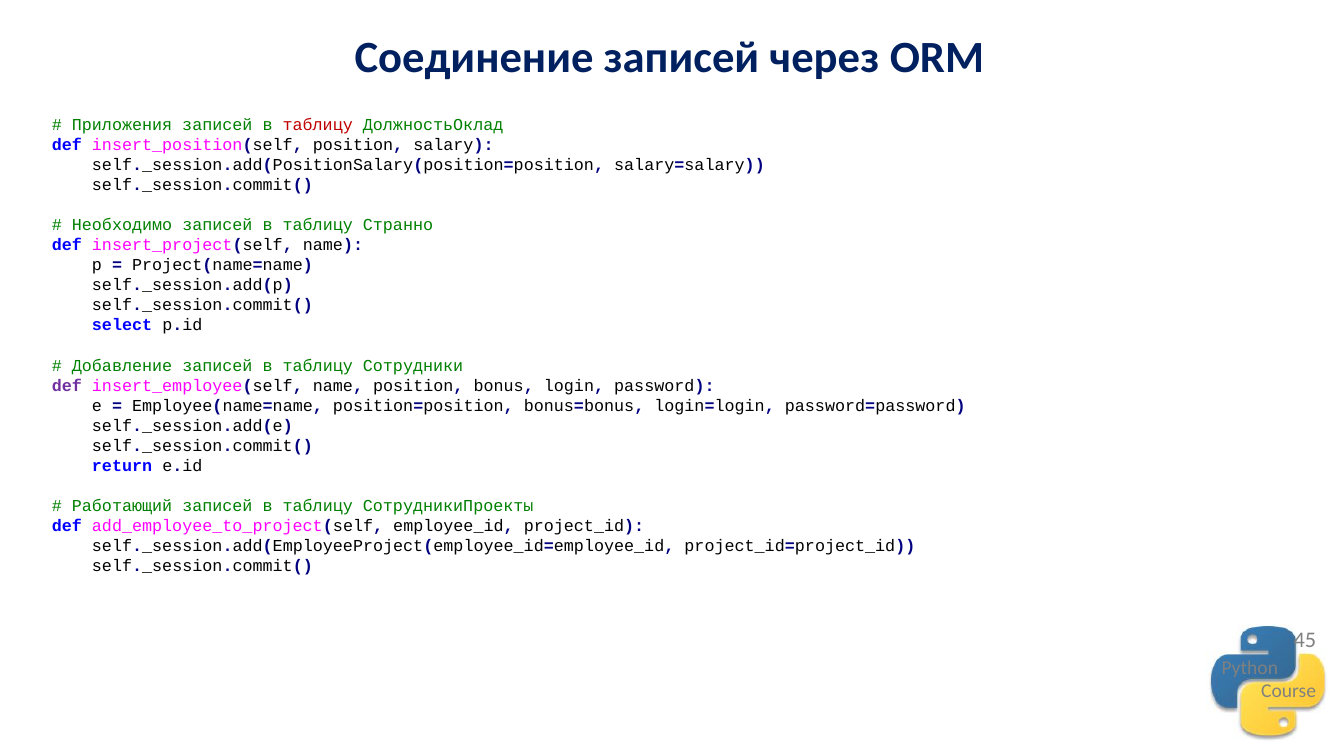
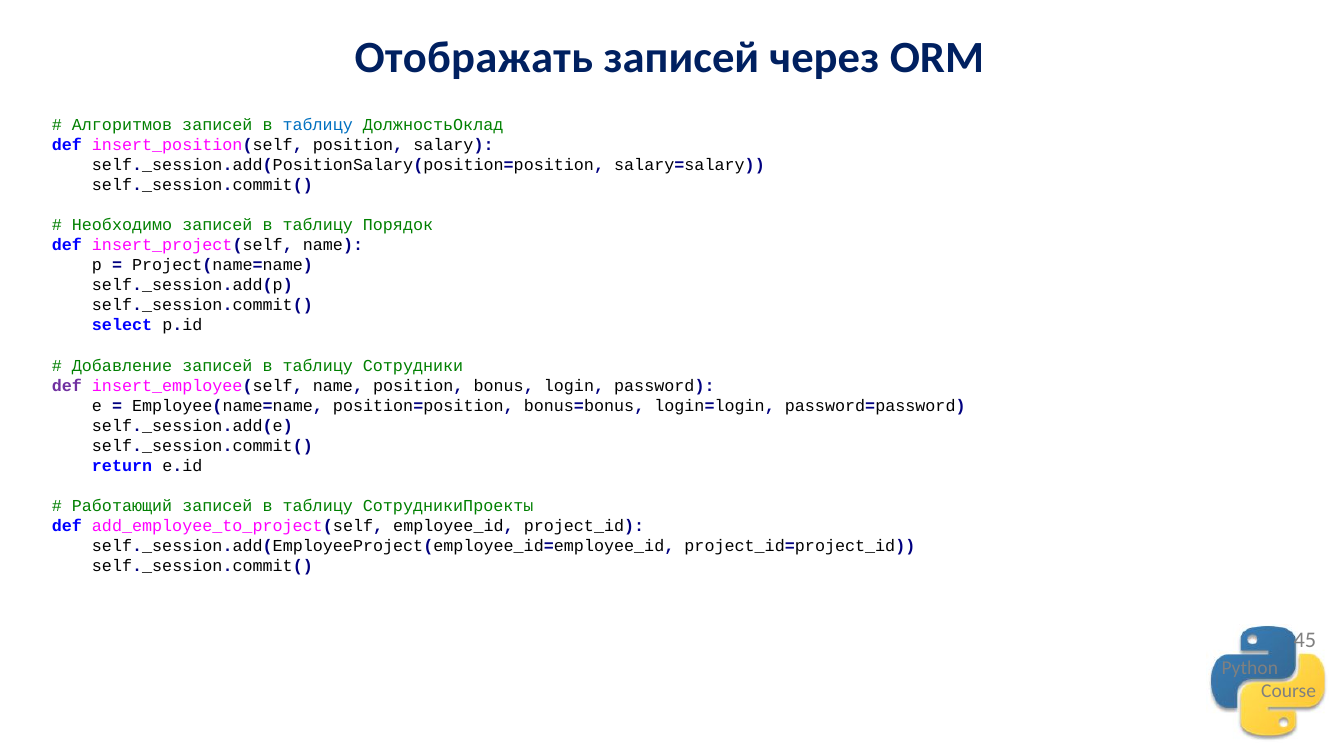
Соединение: Соединение -> Отображать
Приложения: Приложения -> Алгоритмов
таблицу at (318, 125) colour: red -> blue
Странно: Странно -> Порядок
